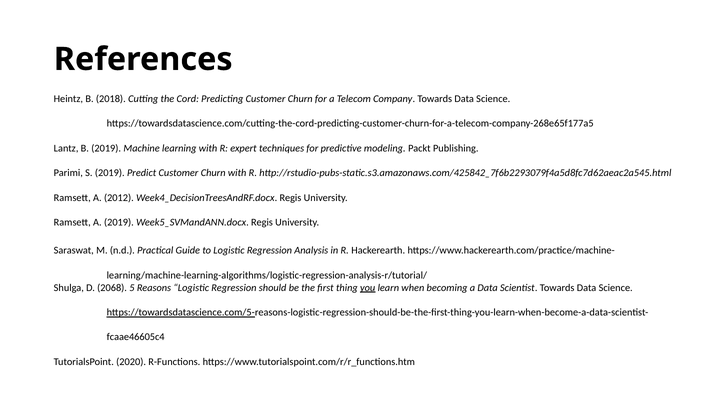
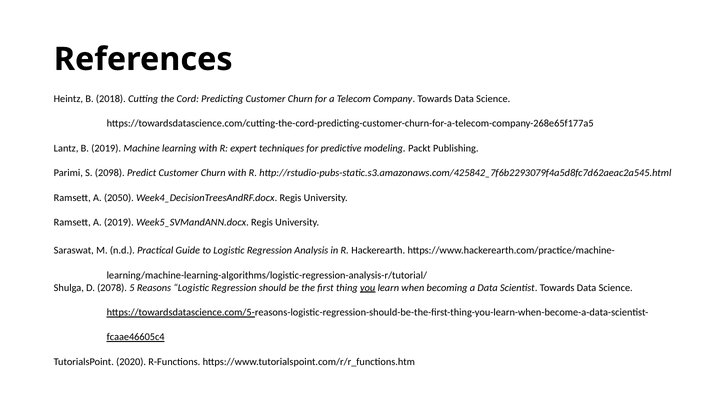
S 2019: 2019 -> 2098
2012: 2012 -> 2050
2068: 2068 -> 2078
fcaae46605c4 underline: none -> present
